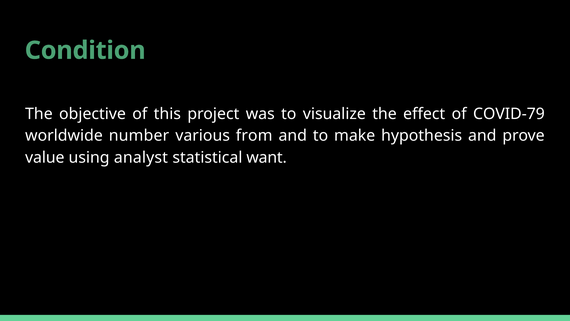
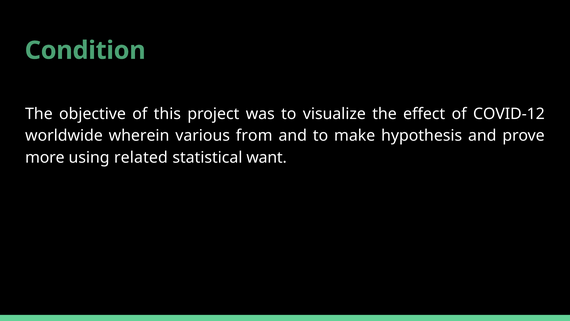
COVID-79: COVID-79 -> COVID-12
number: number -> wherein
value: value -> more
analyst: analyst -> related
